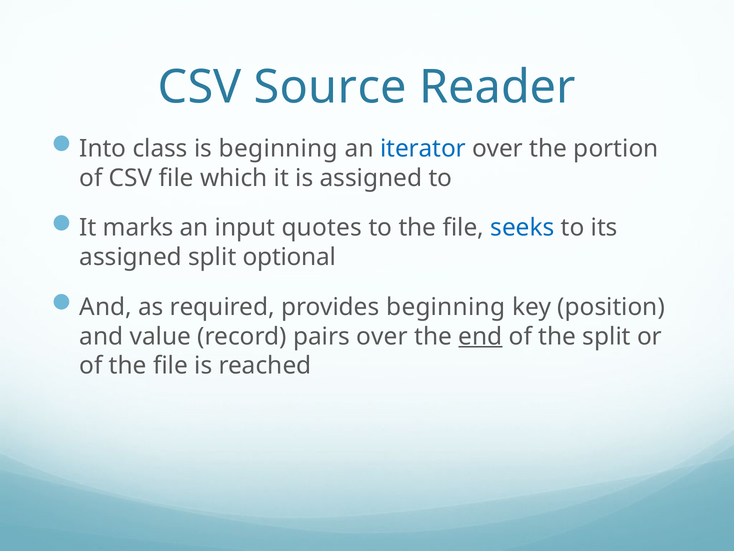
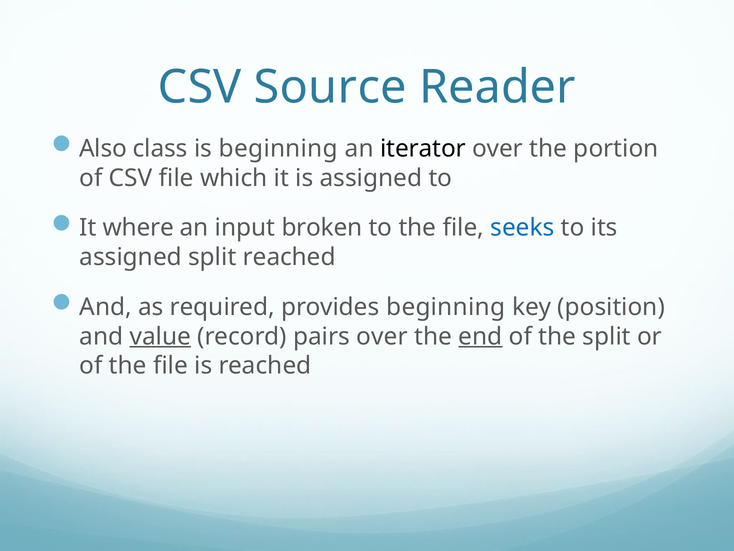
Into: Into -> Also
iterator colour: blue -> black
marks: marks -> where
quotes: quotes -> broken
split optional: optional -> reached
value underline: none -> present
